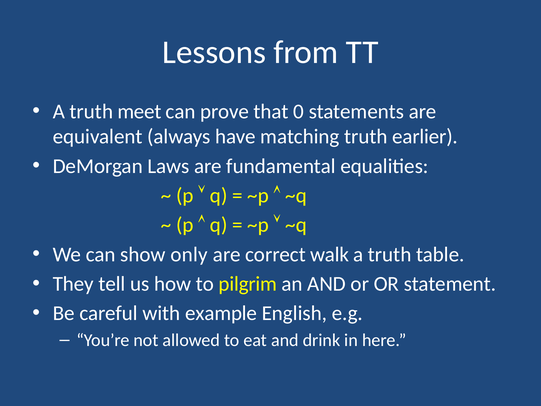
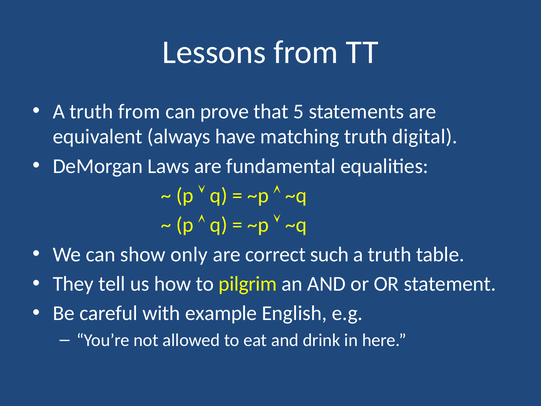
truth meet: meet -> from
0: 0 -> 5
earlier: earlier -> digital
walk: walk -> such
